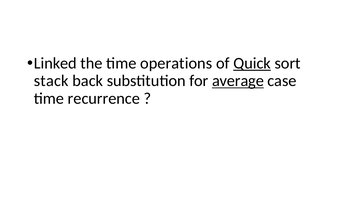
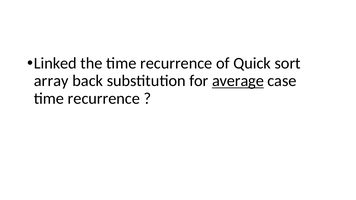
the time operations: operations -> recurrence
Quick underline: present -> none
stack: stack -> array
